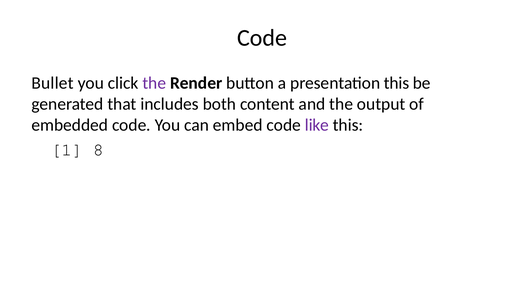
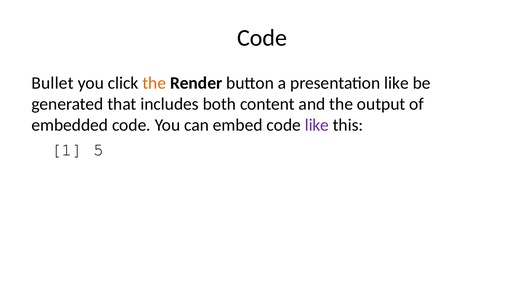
the at (154, 83) colour: purple -> orange
presentation this: this -> like
8: 8 -> 5
